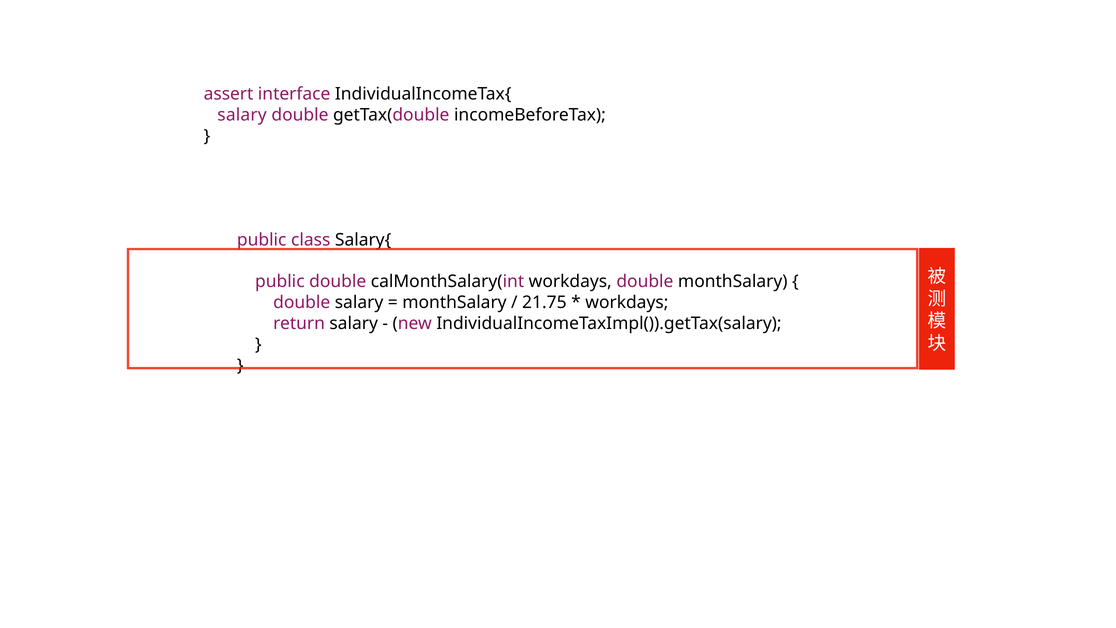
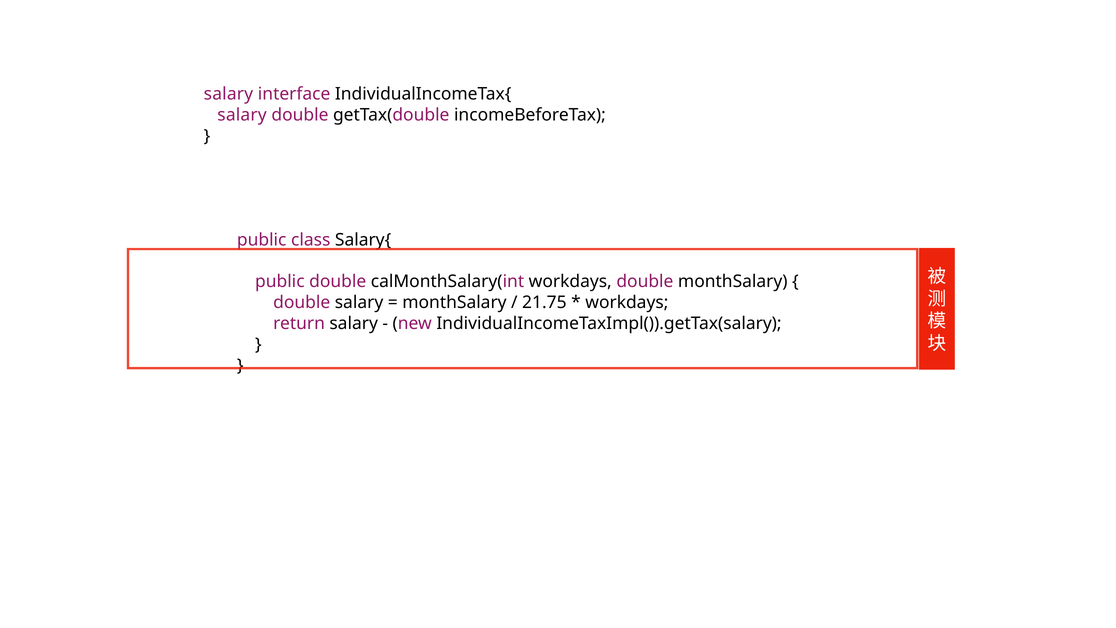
assert at (229, 94): assert -> salary
